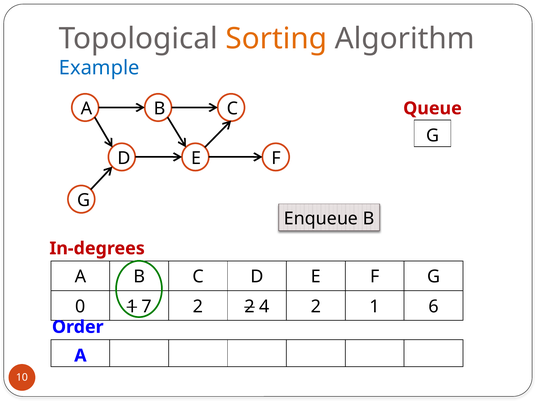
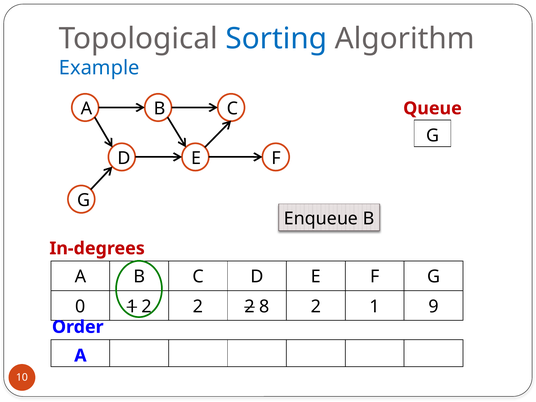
Sorting colour: orange -> blue
1 7: 7 -> 2
4: 4 -> 8
6: 6 -> 9
